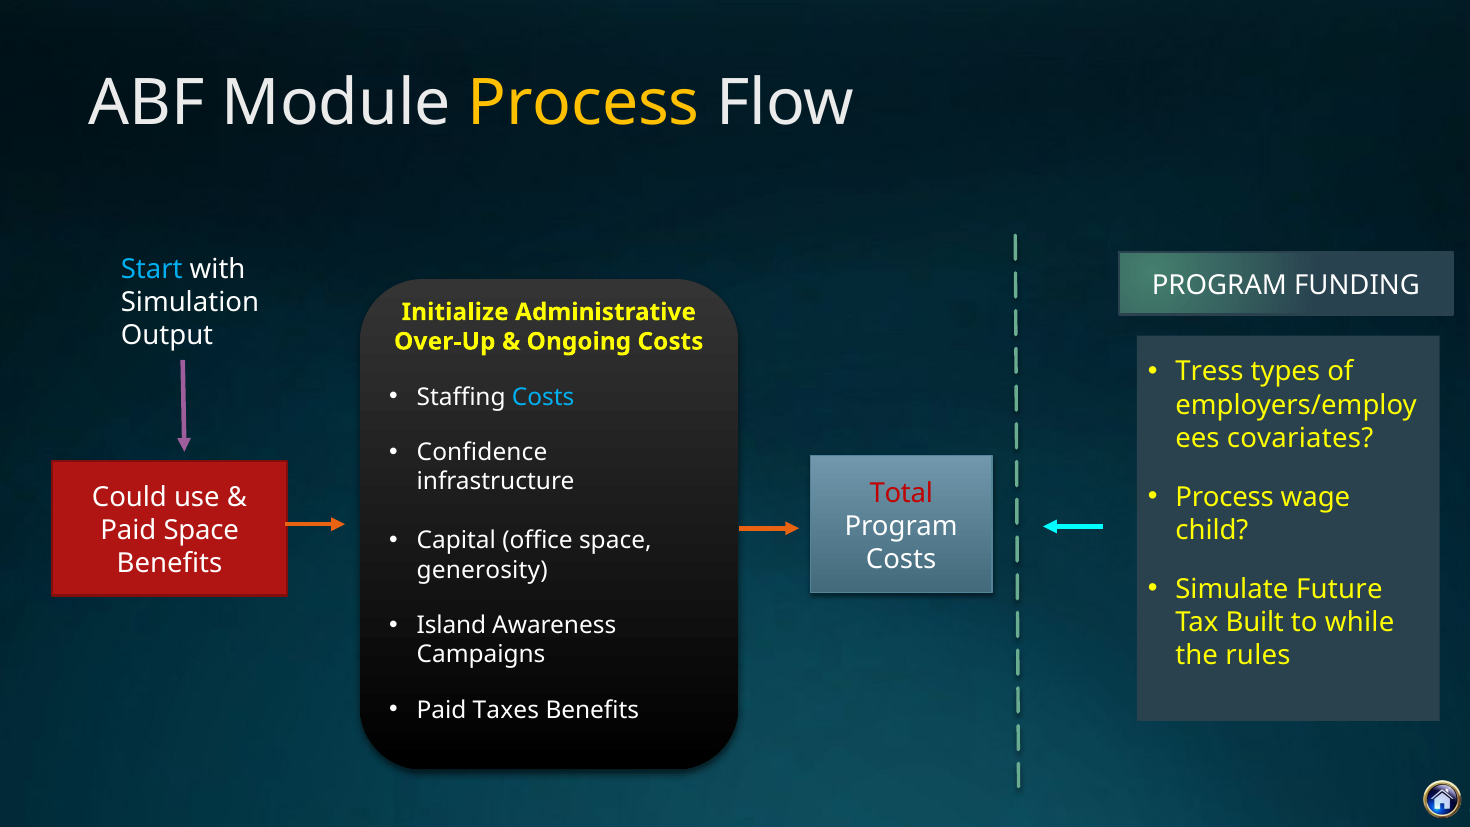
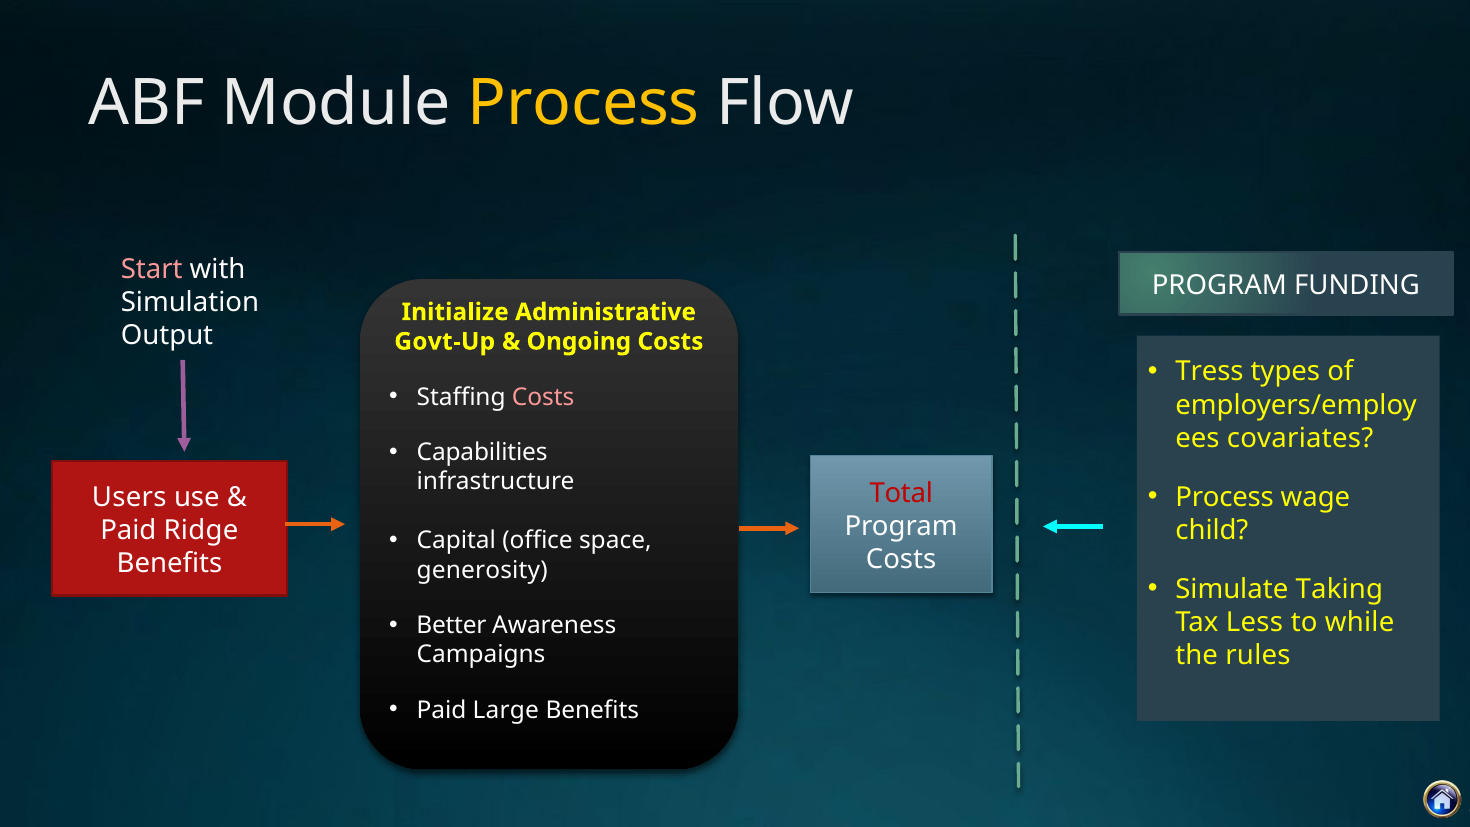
Start colour: light blue -> pink
Over-Up: Over-Up -> Govt-Up
Costs at (543, 397) colour: light blue -> pink
Confidence: Confidence -> Capabilities
Could: Could -> Users
Paid Space: Space -> Ridge
Future: Future -> Taking
Island: Island -> Better
Built: Built -> Less
Taxes: Taxes -> Large
